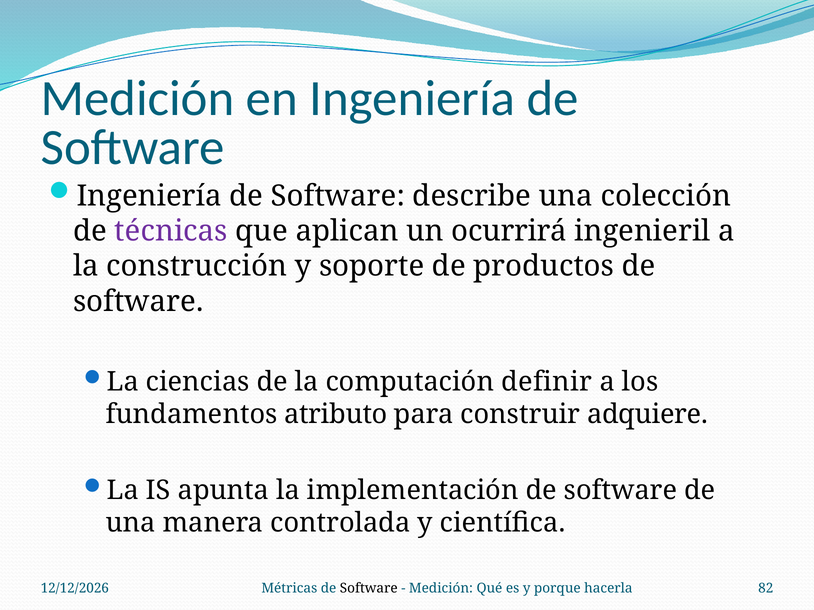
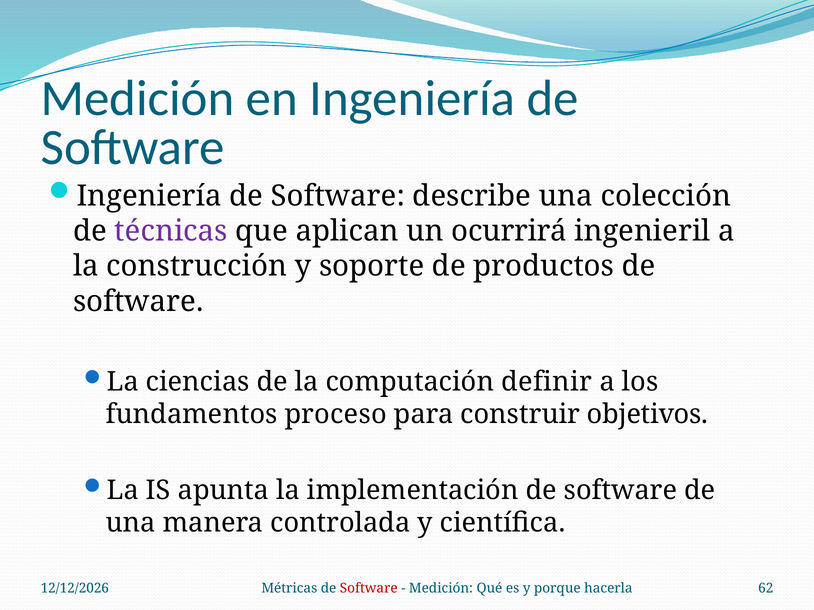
atributo: atributo -> proceso
adquiere: adquiere -> objetivos
Software at (369, 589) colour: black -> red
82: 82 -> 62
